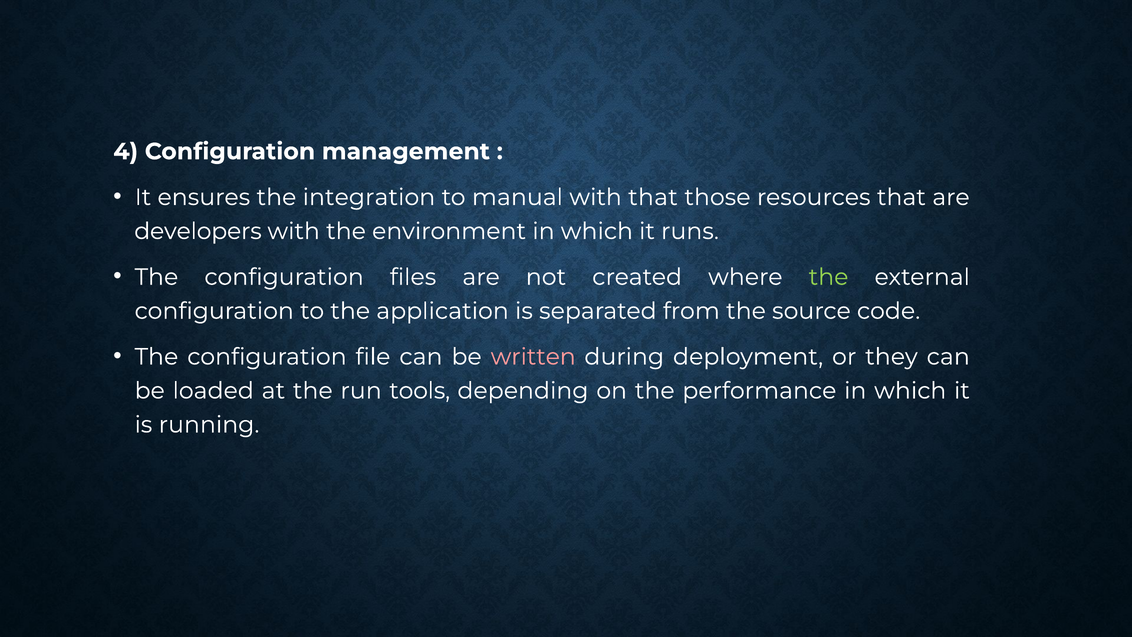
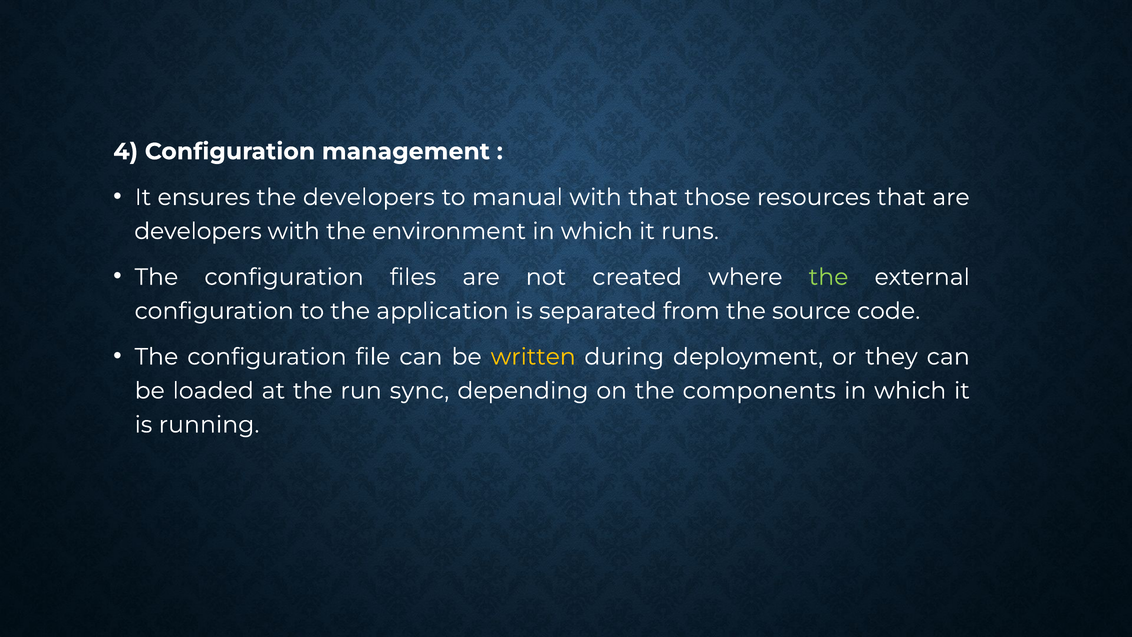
the integration: integration -> developers
written colour: pink -> yellow
tools: tools -> sync
performance: performance -> components
